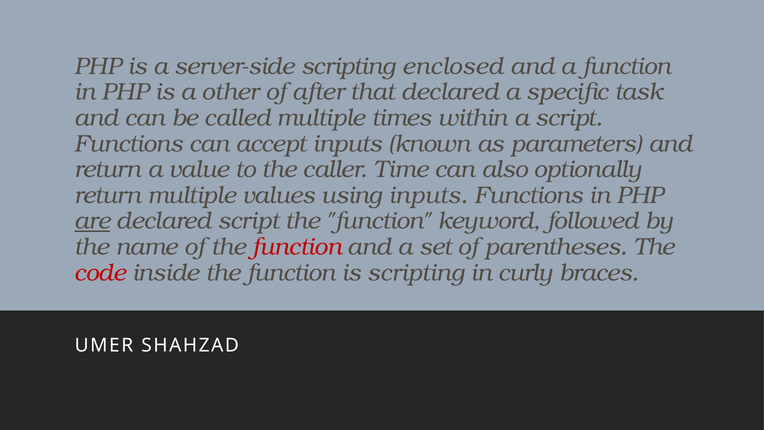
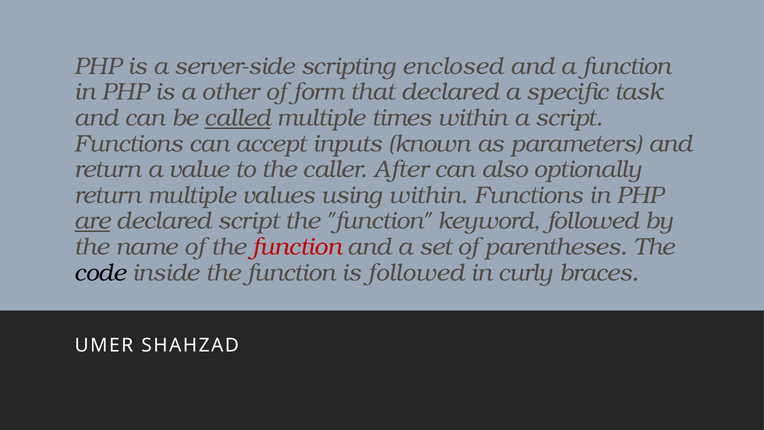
after: after -> form
called underline: none -> present
Time: Time -> After
using inputs: inputs -> within
code colour: red -> black
is scripting: scripting -> followed
